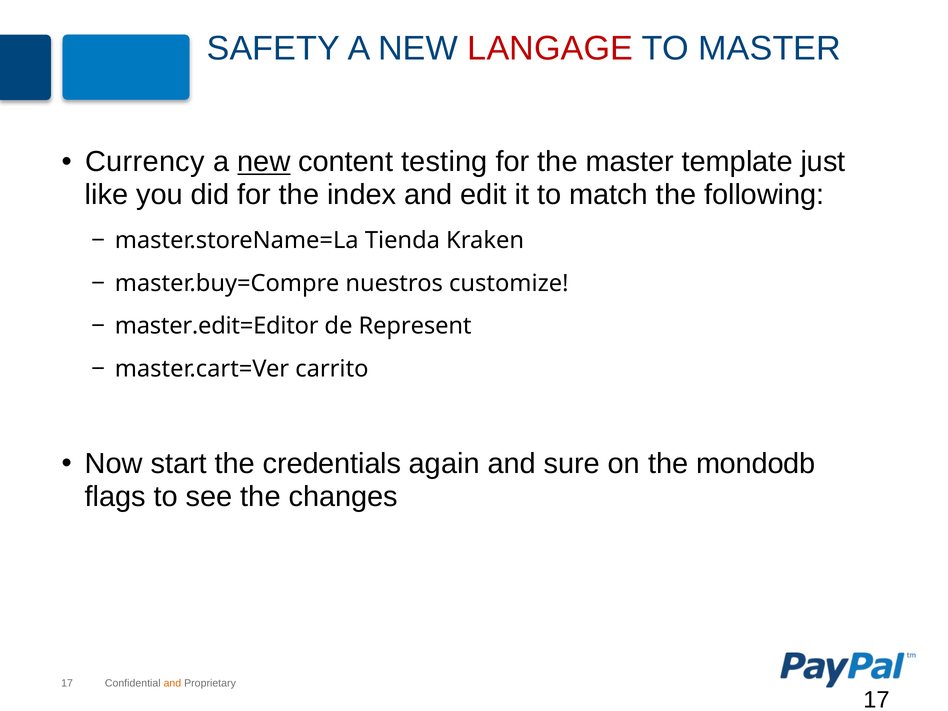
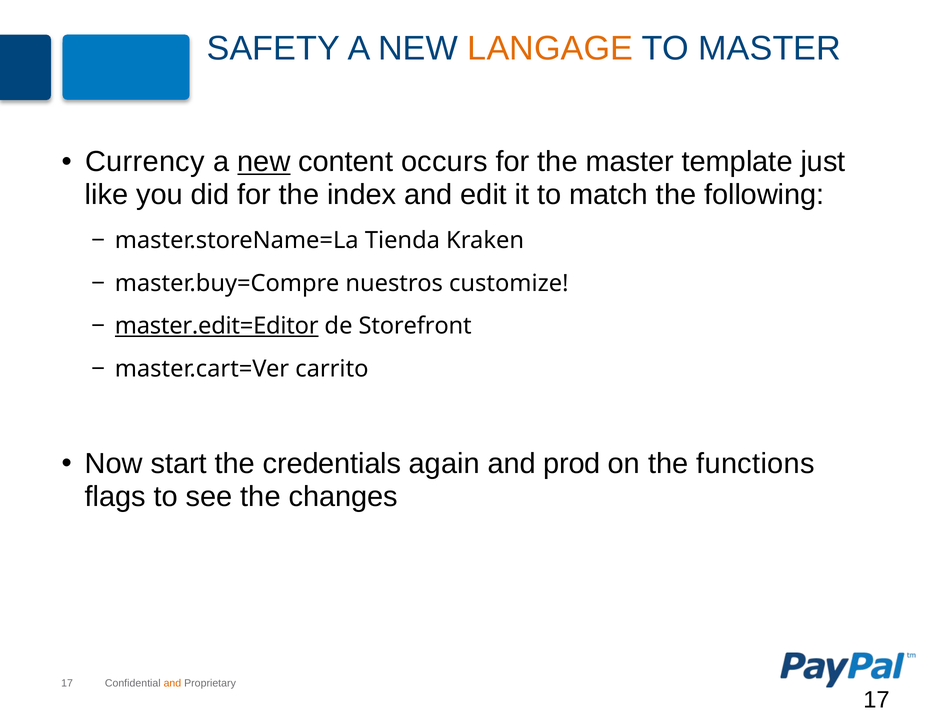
LANGAGE colour: red -> orange
testing: testing -> occurs
master.edit=Editor underline: none -> present
Represent: Represent -> Storefront
sure: sure -> prod
mondodb: mondodb -> functions
